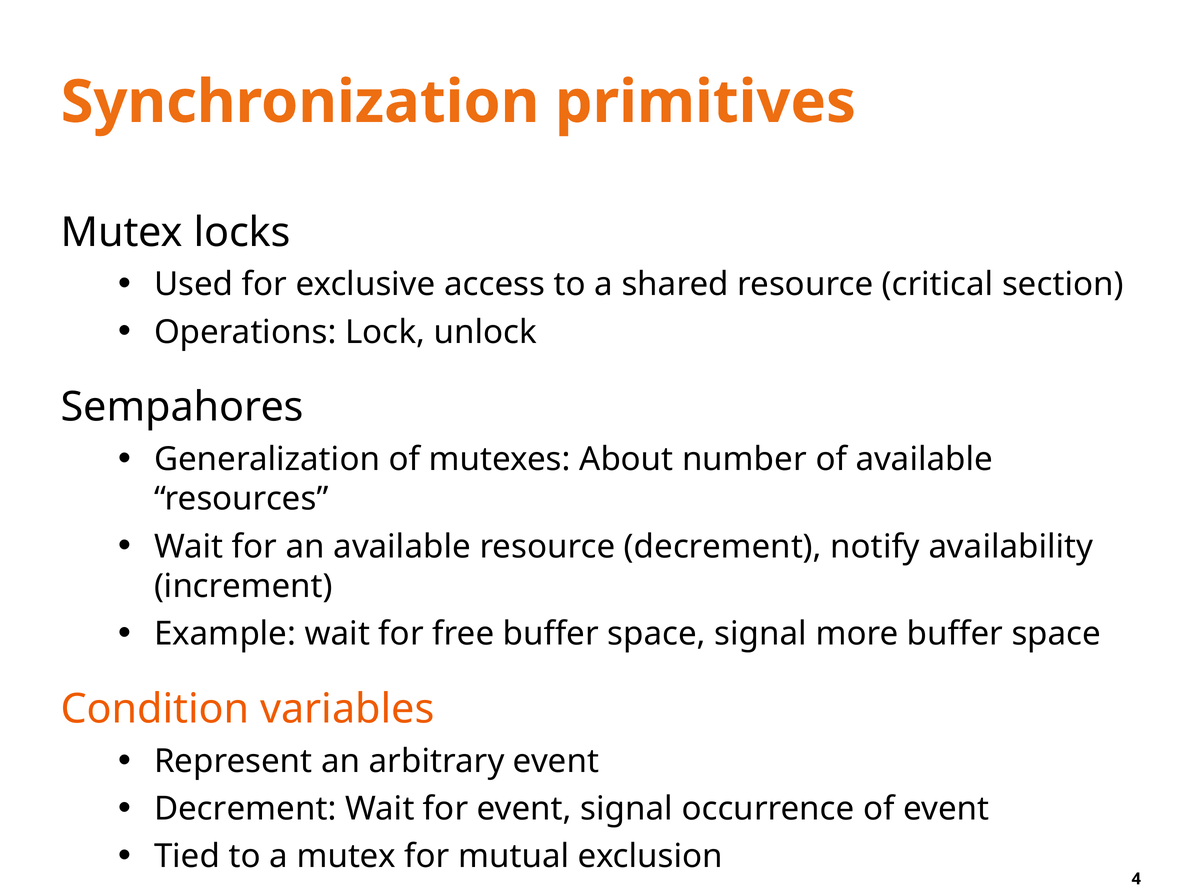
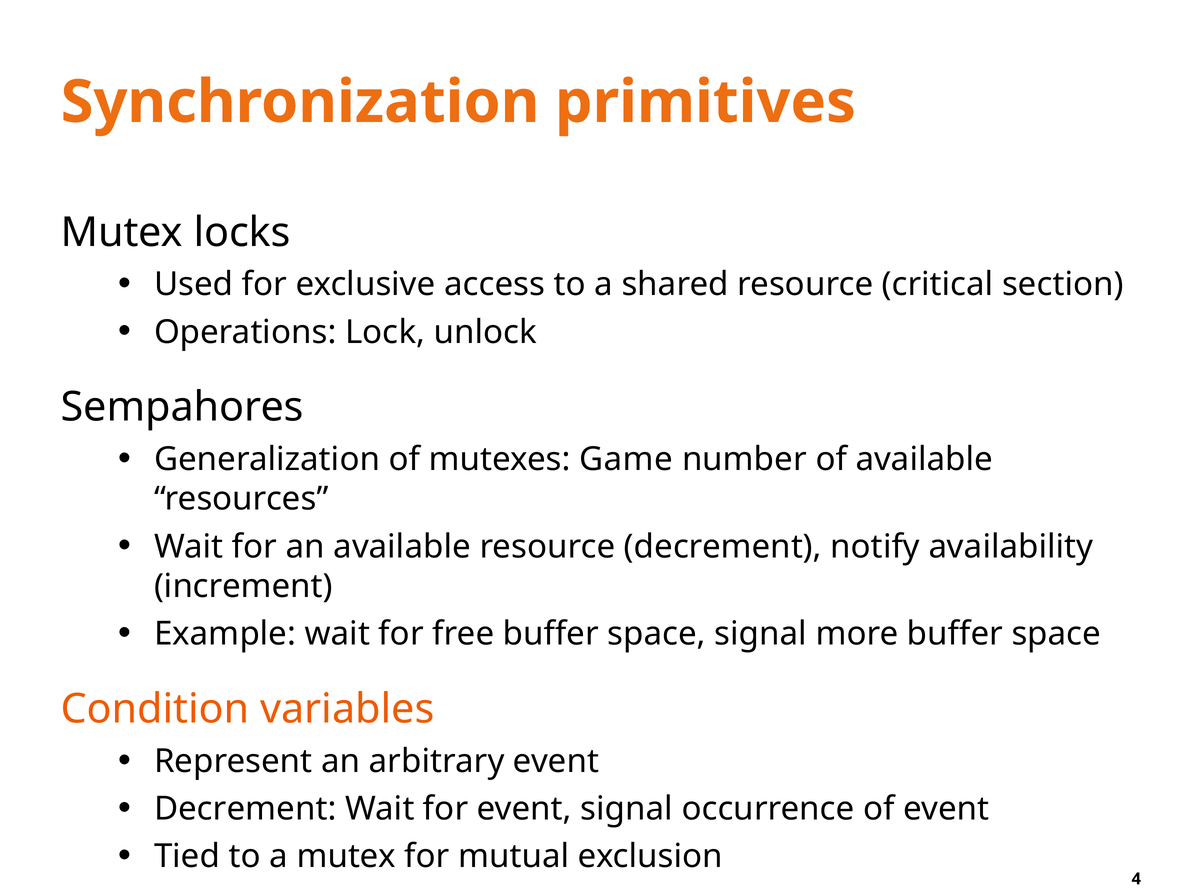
About: About -> Game
